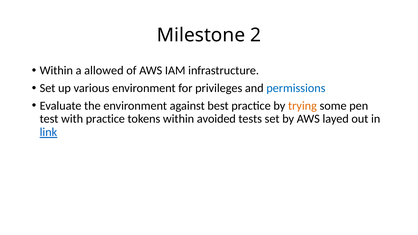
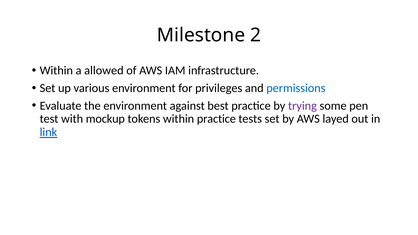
trying colour: orange -> purple
with practice: practice -> mockup
within avoided: avoided -> practice
